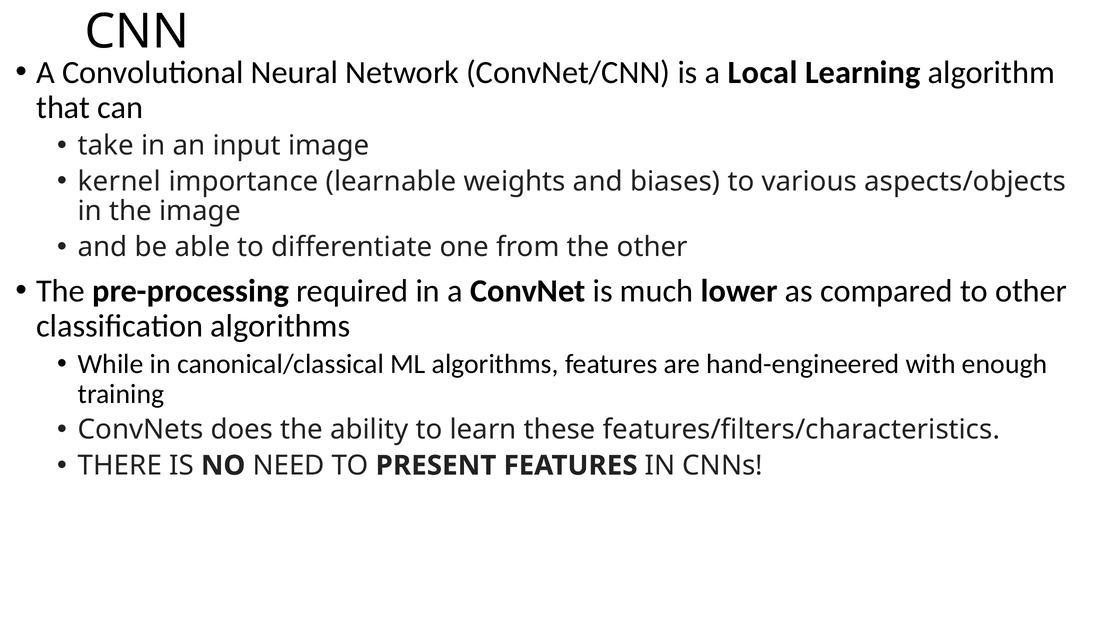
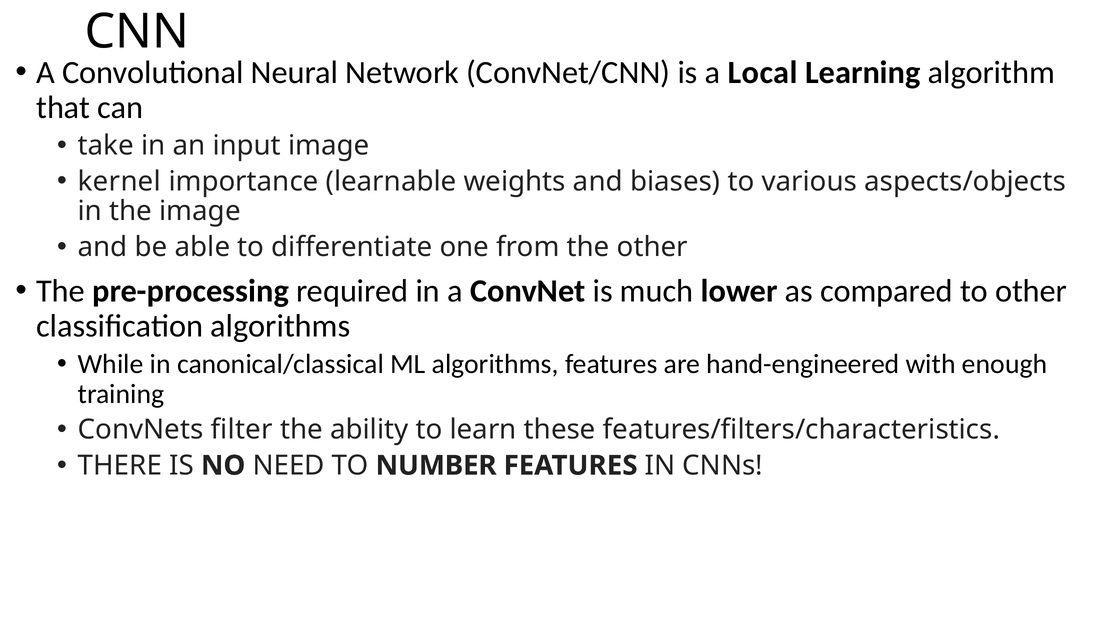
does: does -> filter
PRESENT: PRESENT -> NUMBER
